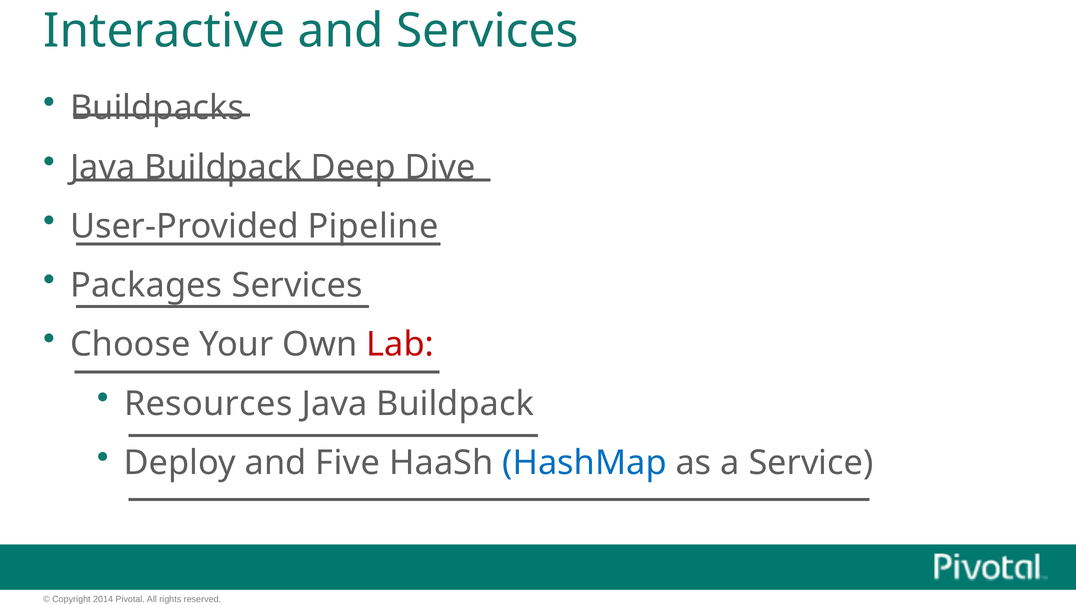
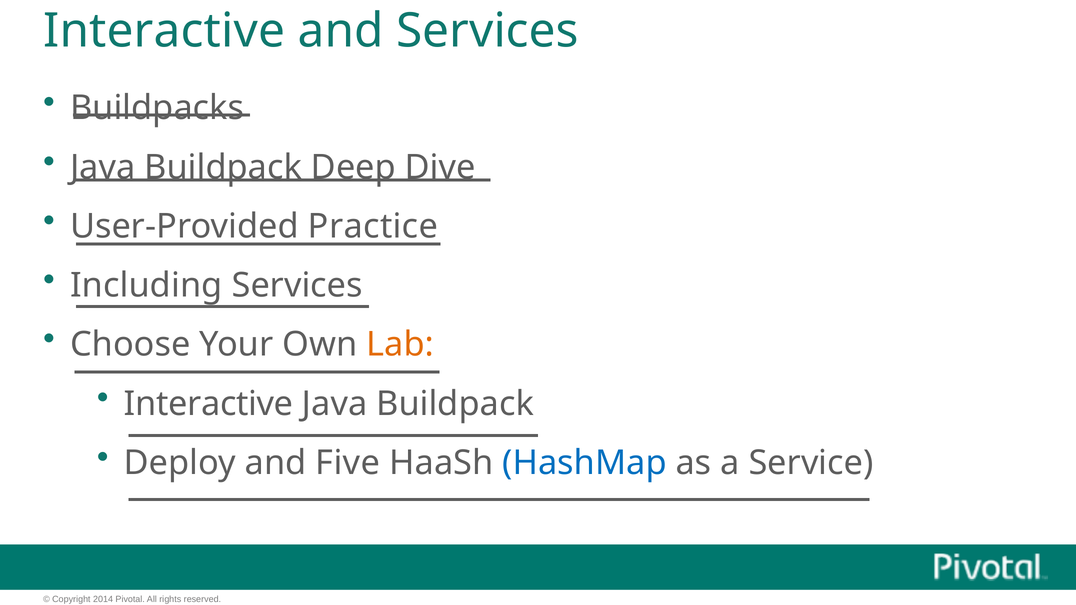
Pipeline: Pipeline -> Practice
Packages: Packages -> Including
Lab colour: red -> orange
Resources at (208, 404): Resources -> Interactive
